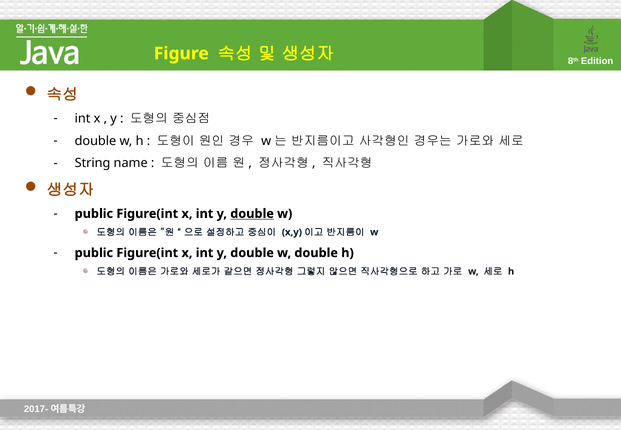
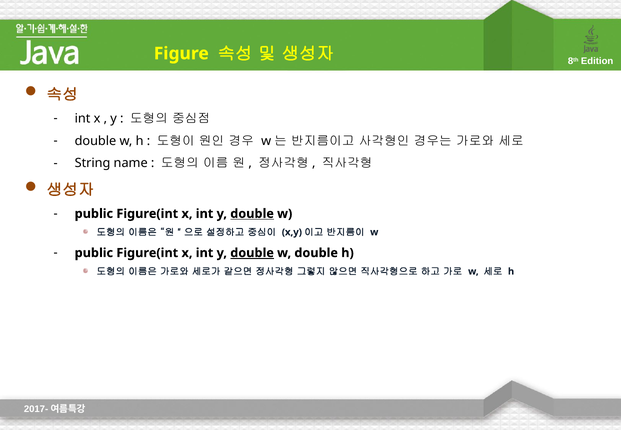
double at (252, 253) underline: none -> present
